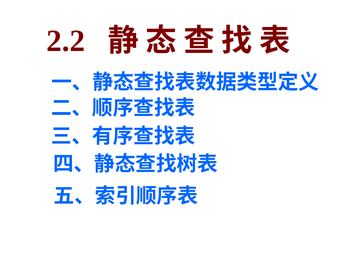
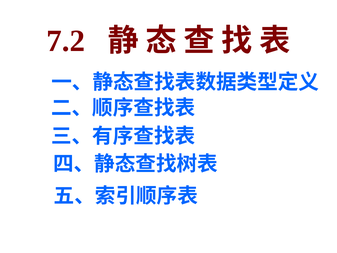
2.2: 2.2 -> 7.2
